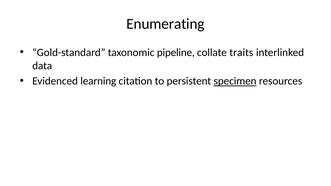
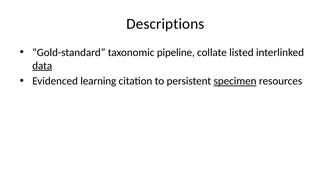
Enumerating: Enumerating -> Descriptions
traits: traits -> listed
data underline: none -> present
